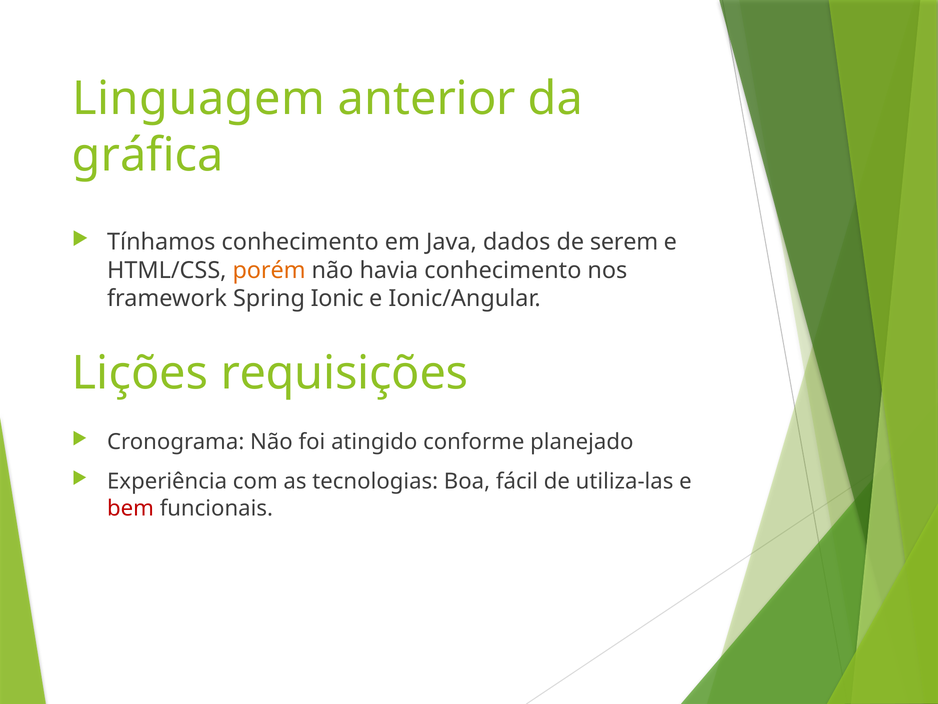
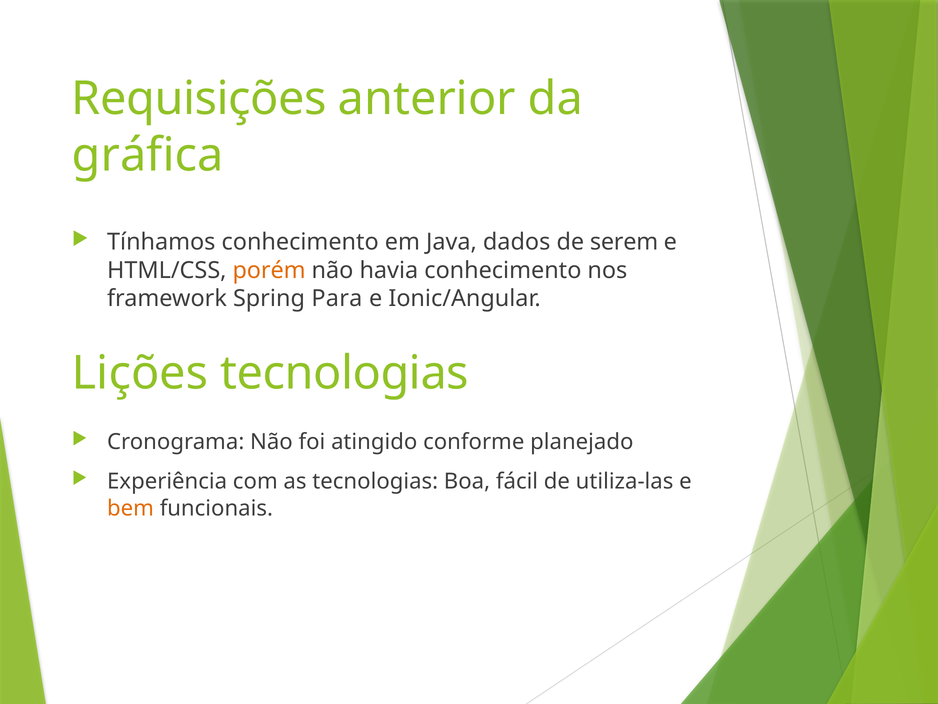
Linguagem: Linguagem -> Requisições
Ionic: Ionic -> Para
Lições requisições: requisições -> tecnologias
bem colour: red -> orange
